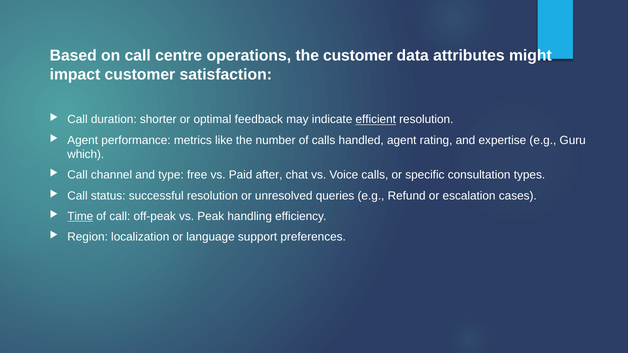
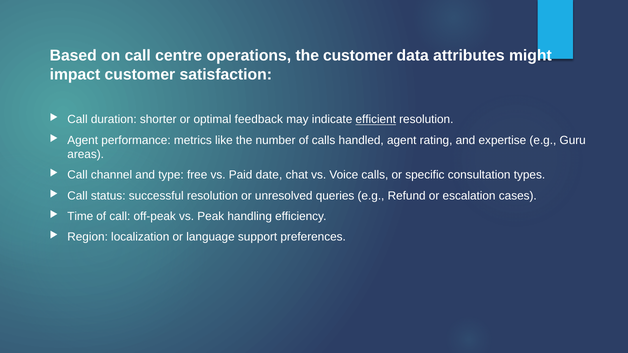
which: which -> areas
after: after -> date
Time underline: present -> none
